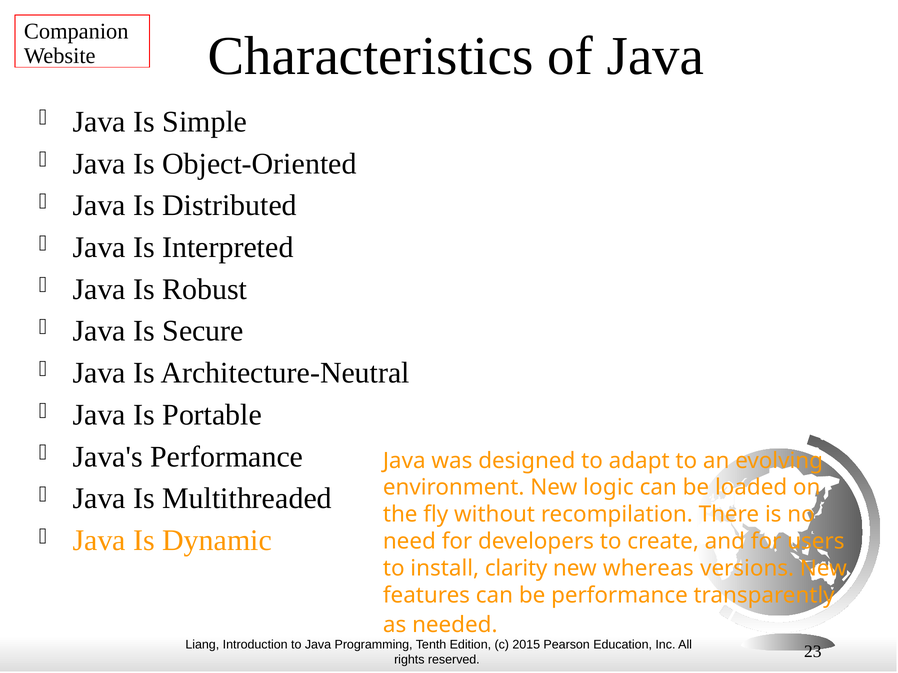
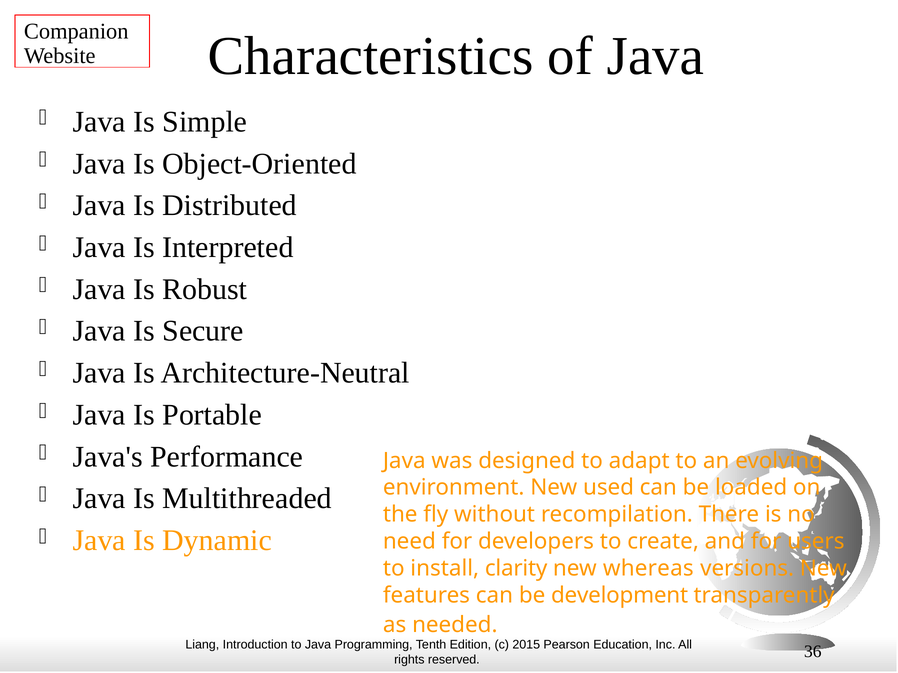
logic: logic -> used
be performance: performance -> development
23: 23 -> 36
